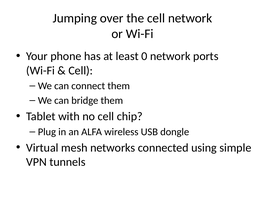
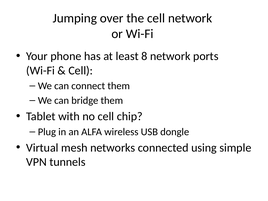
0: 0 -> 8
